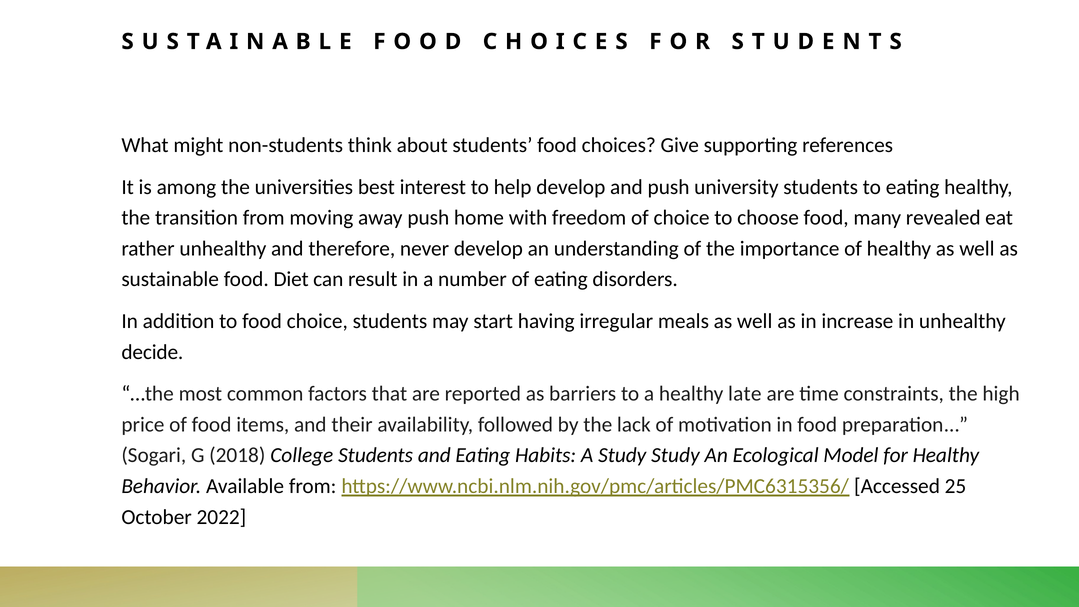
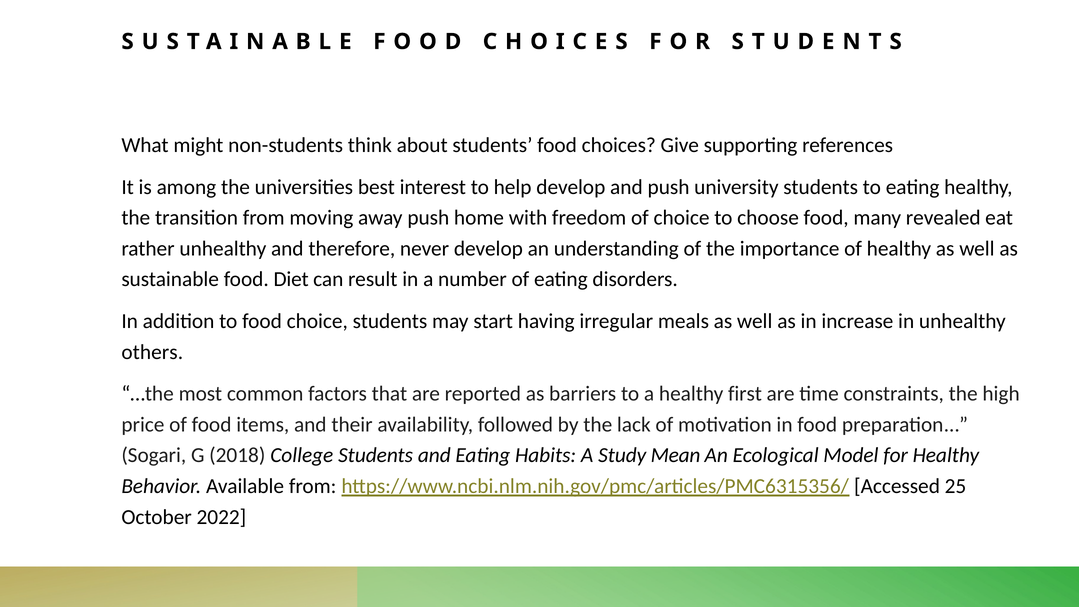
decide: decide -> others
late: late -> first
Study Study: Study -> Mean
